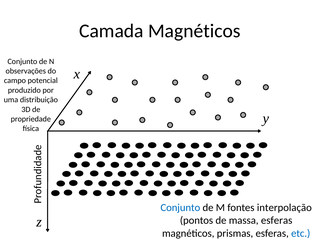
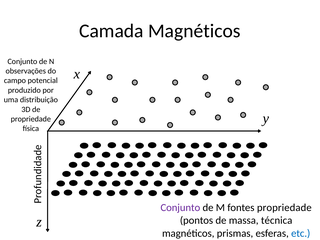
Conjunto at (180, 208) colour: blue -> purple
fontes interpolação: interpolação -> propriedade
massa esferas: esferas -> técnica
